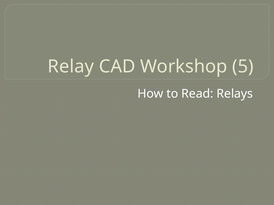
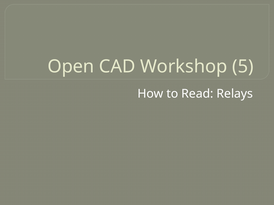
Relay: Relay -> Open
